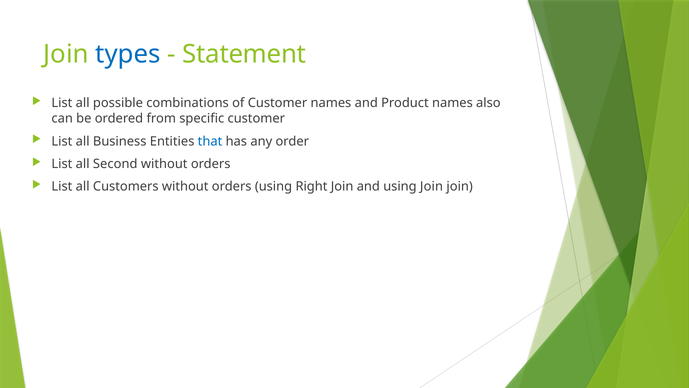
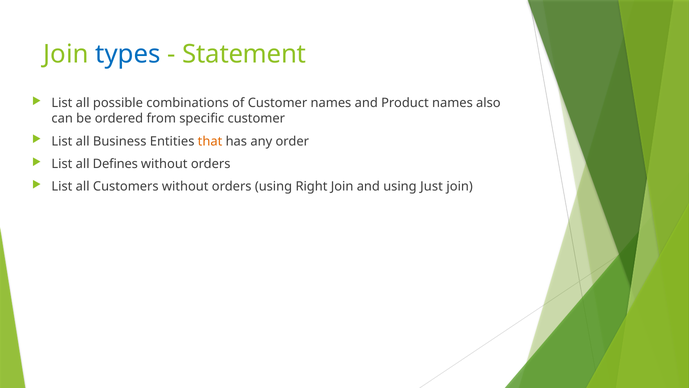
that colour: blue -> orange
Second: Second -> Defines
using Join: Join -> Just
